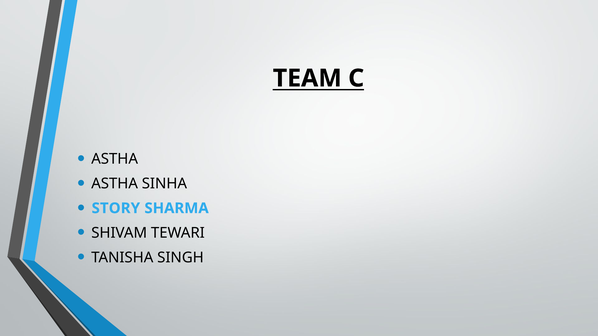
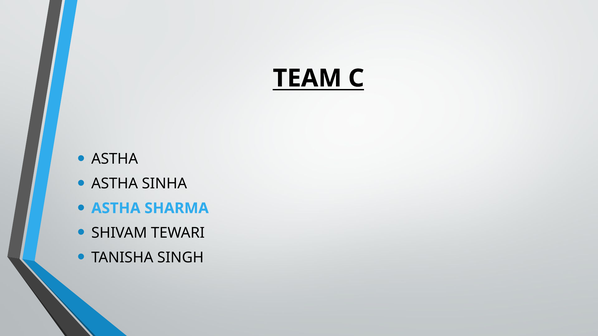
STORY at (116, 208): STORY -> ASTHA
